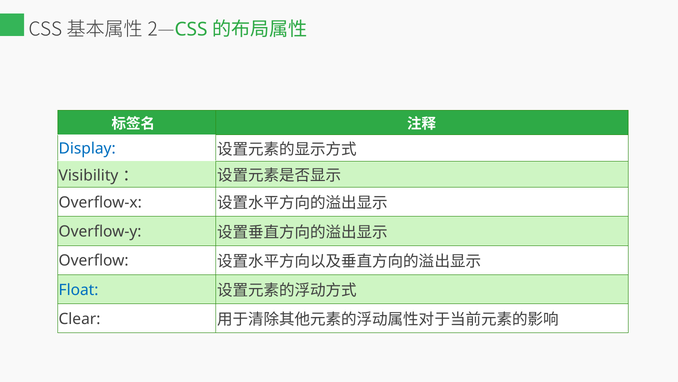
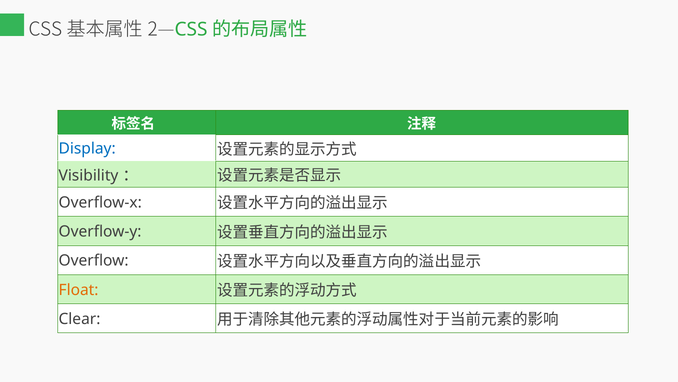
Float colour: blue -> orange
